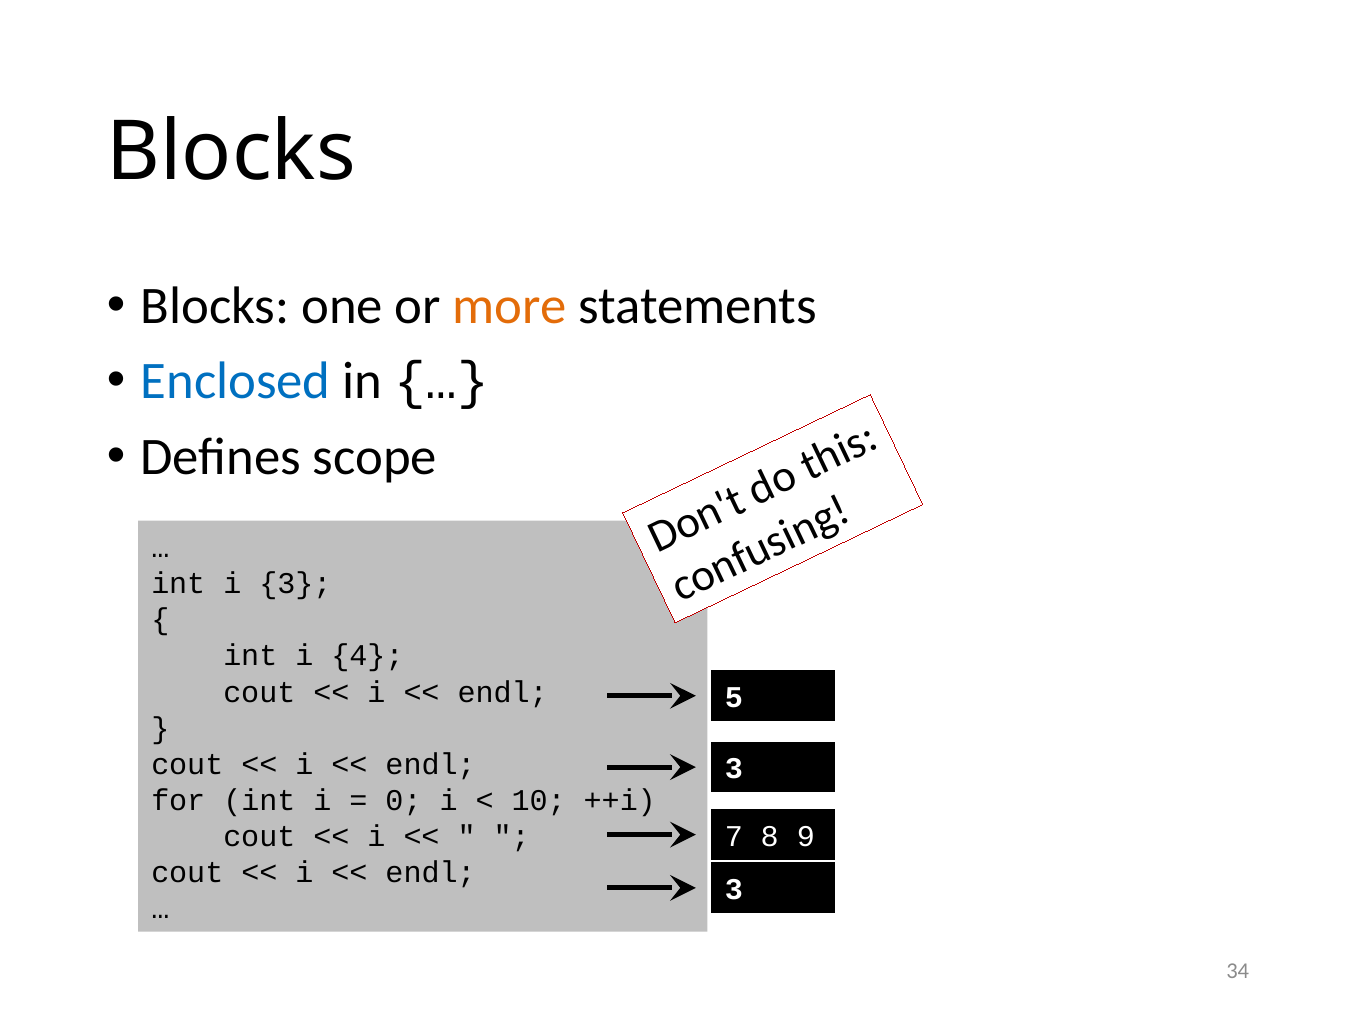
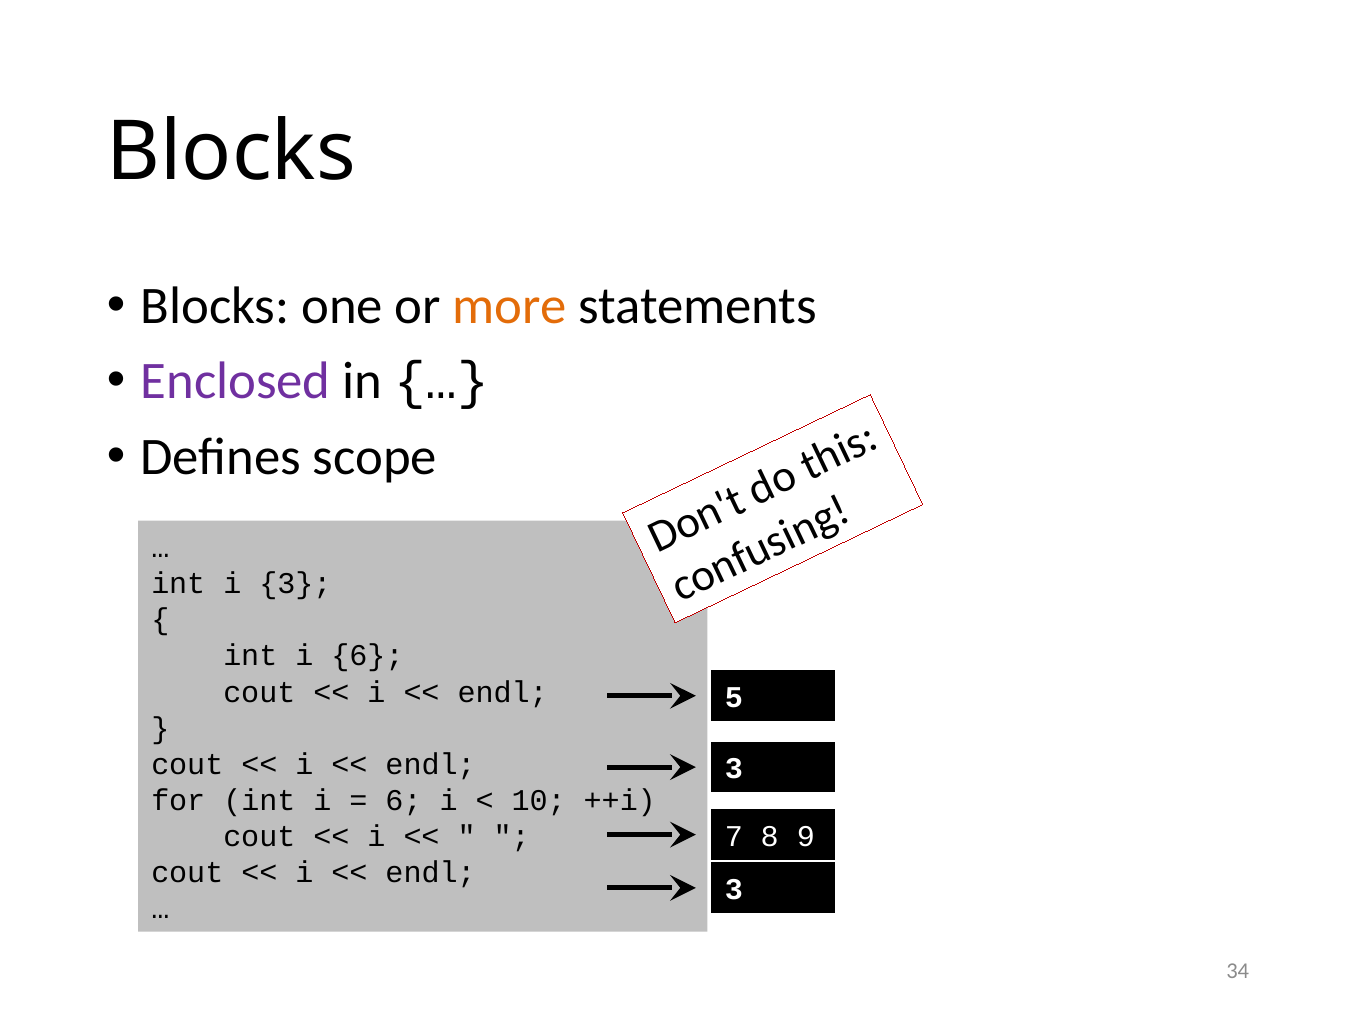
Enclosed colour: blue -> purple
i 4: 4 -> 6
0 at (404, 801): 0 -> 6
